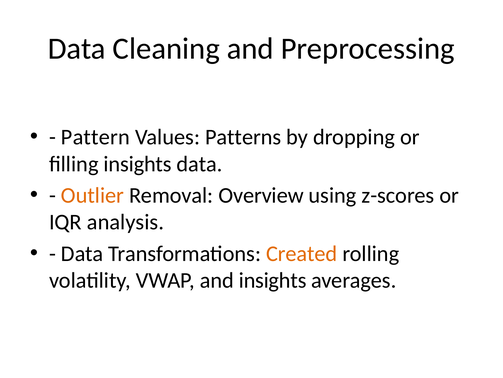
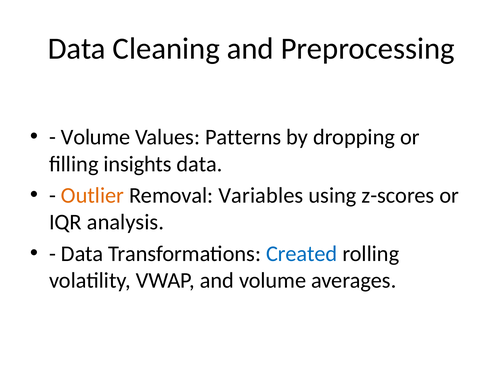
Pattern at (95, 137): Pattern -> Volume
Overview: Overview -> Variables
Created colour: orange -> blue
and insights: insights -> volume
